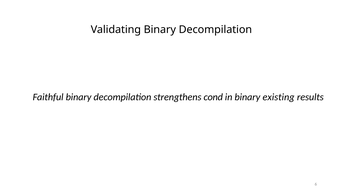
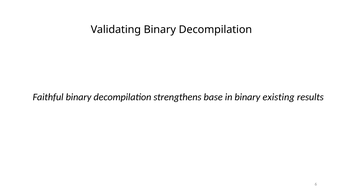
cond: cond -> base
